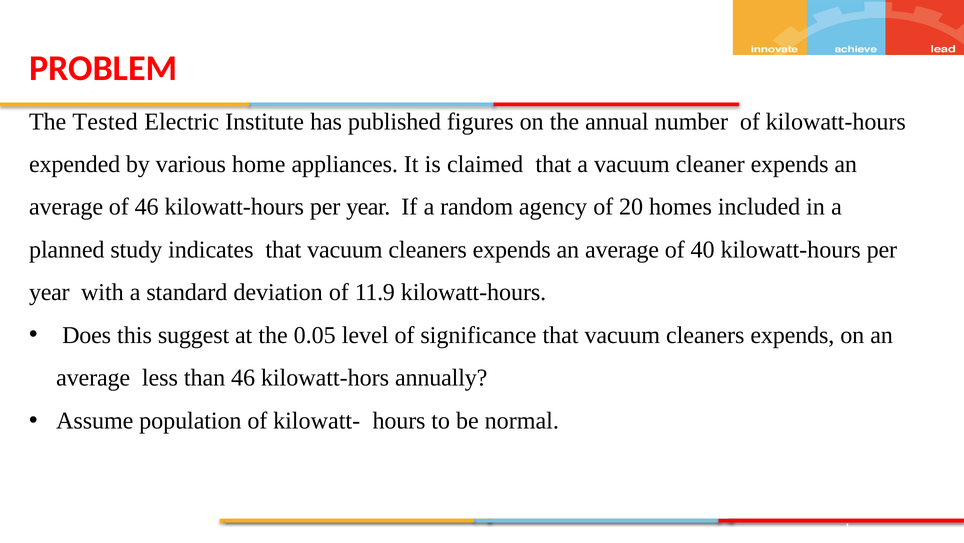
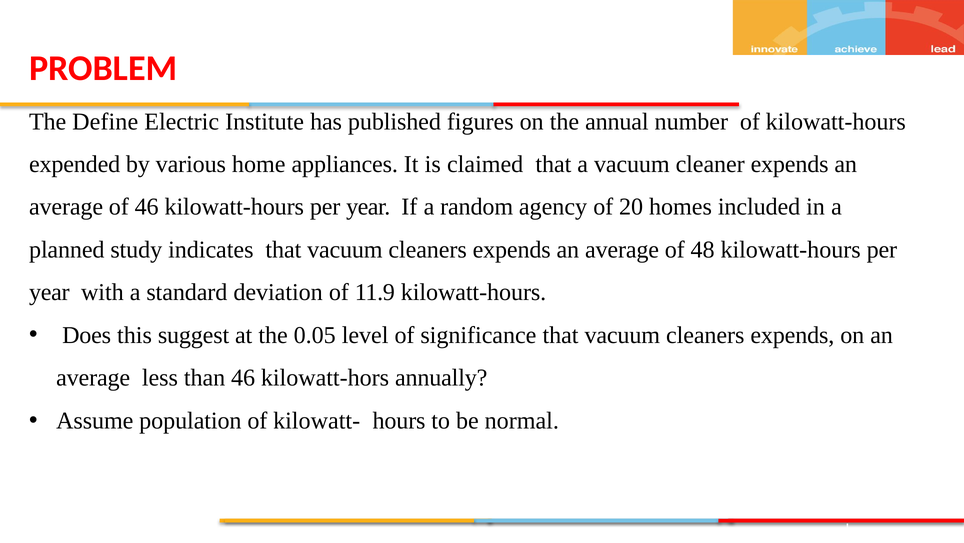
Tested: Tested -> Define
40: 40 -> 48
